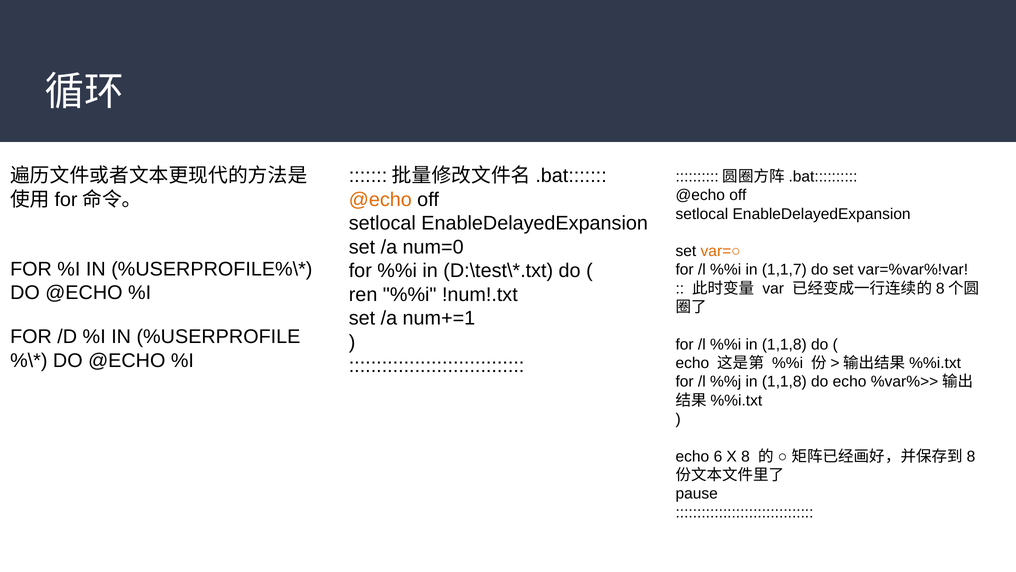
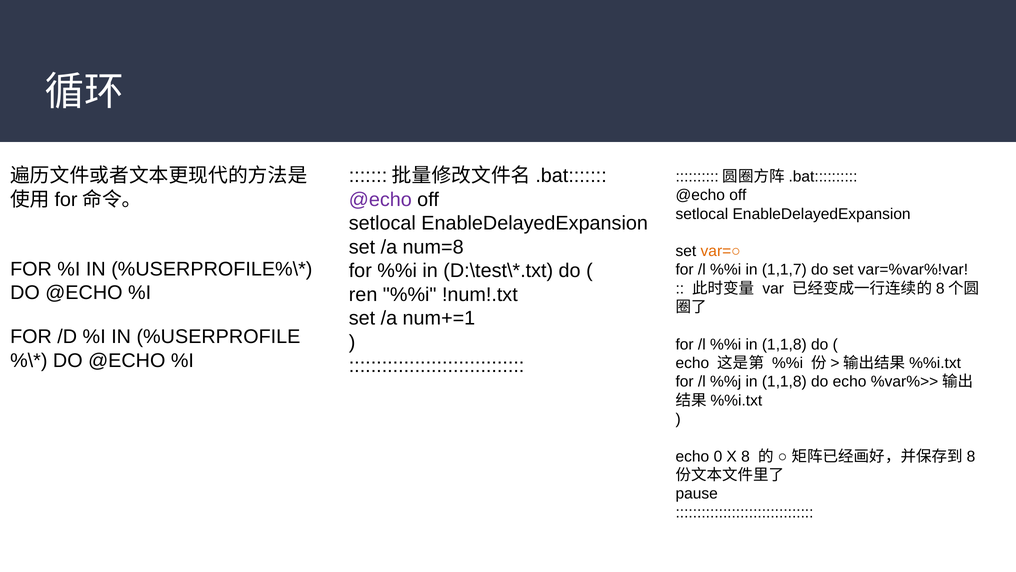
@echo at (380, 200) colour: orange -> purple
num=0: num=0 -> num=8
6: 6 -> 0
